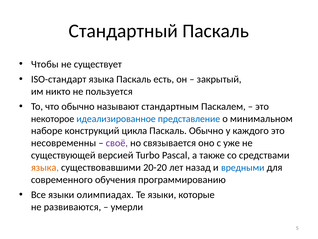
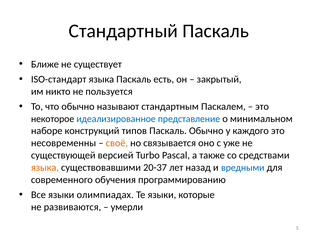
Чтобы: Чтобы -> Ближе
цикла: цикла -> типов
своё colour: purple -> orange
20-20: 20-20 -> 20-37
